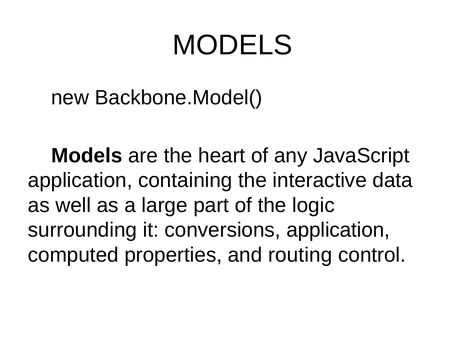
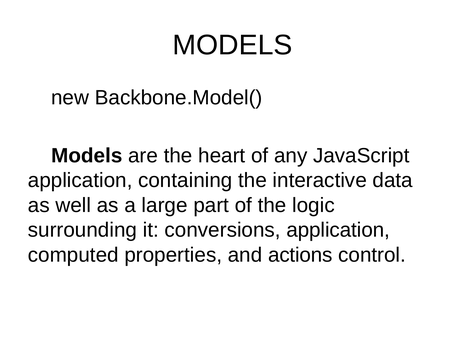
routing: routing -> actions
